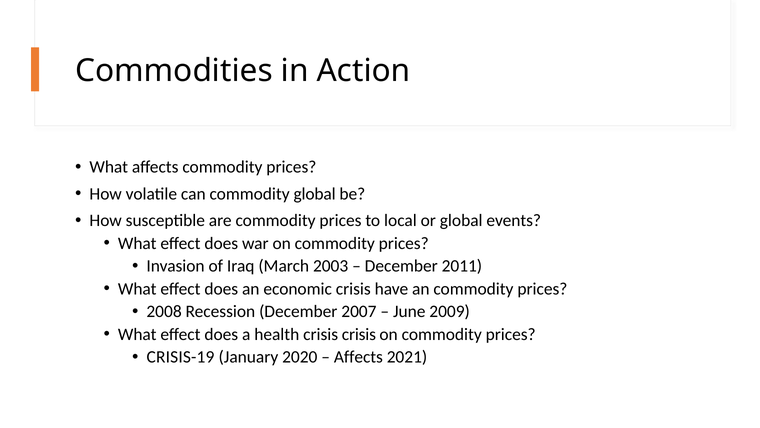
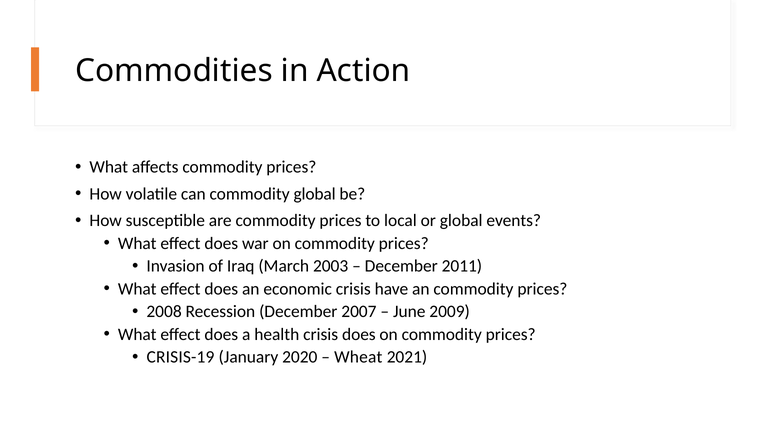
crisis crisis: crisis -> does
Affects at (358, 357): Affects -> Wheat
